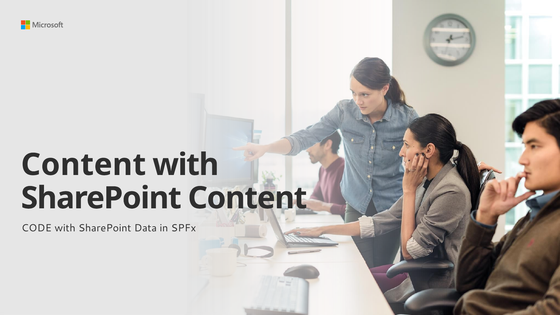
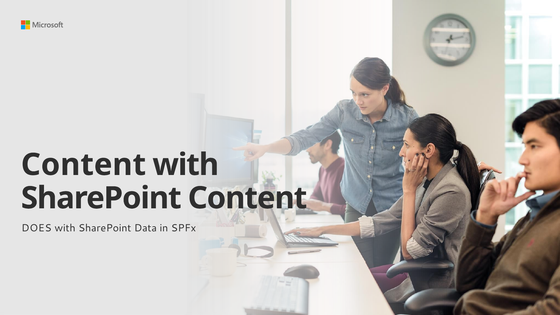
CODE: CODE -> DOES
